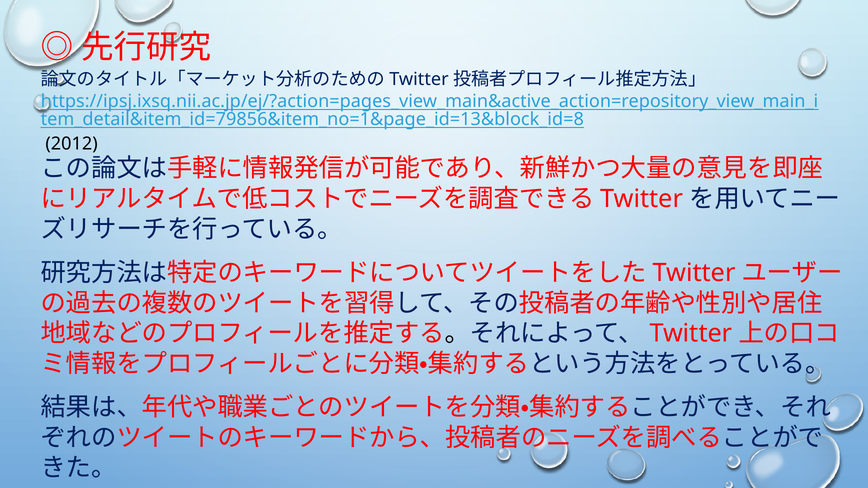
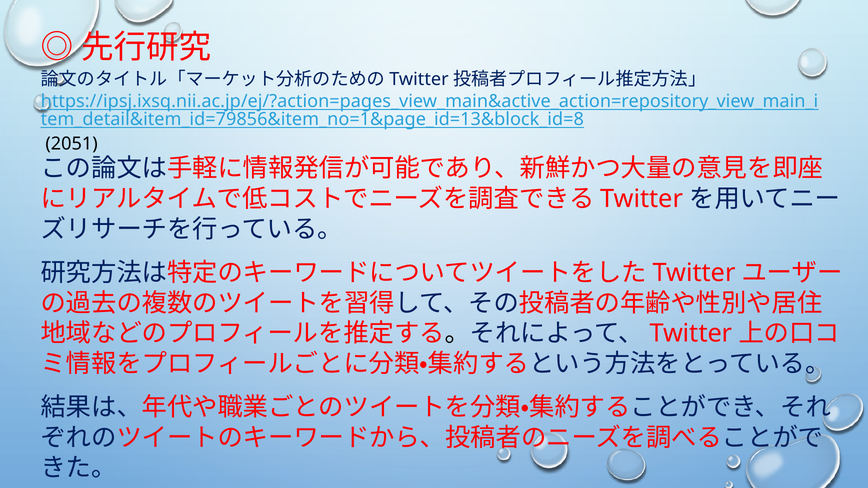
2012: 2012 -> 2051
